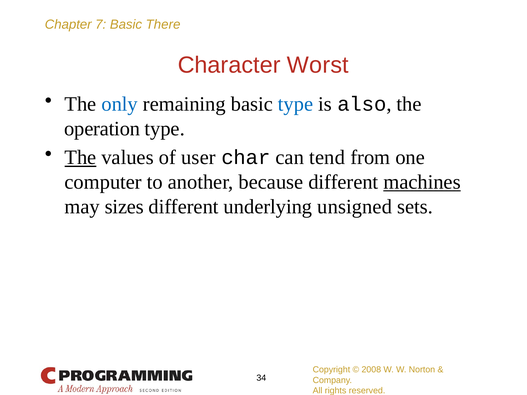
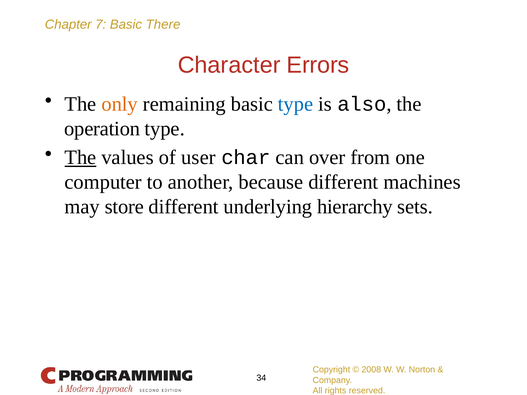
Worst: Worst -> Errors
only colour: blue -> orange
tend: tend -> over
machines underline: present -> none
sizes: sizes -> store
unsigned: unsigned -> hierarchy
